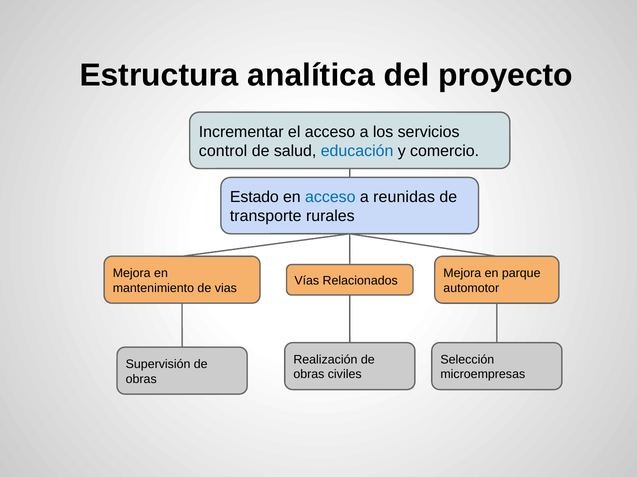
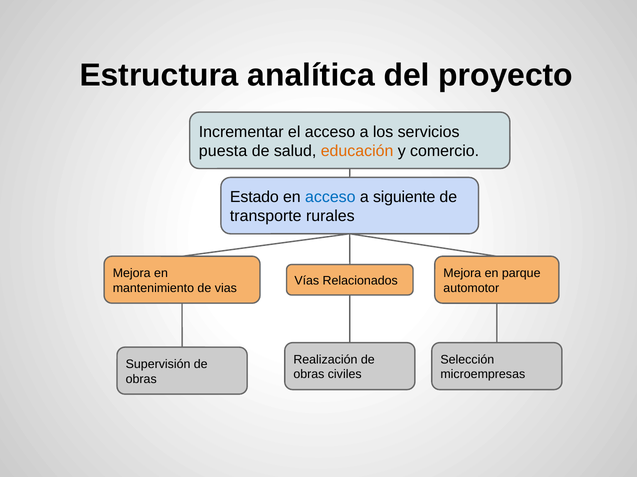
control: control -> puesta
educación colour: blue -> orange
reunidas: reunidas -> siguiente
